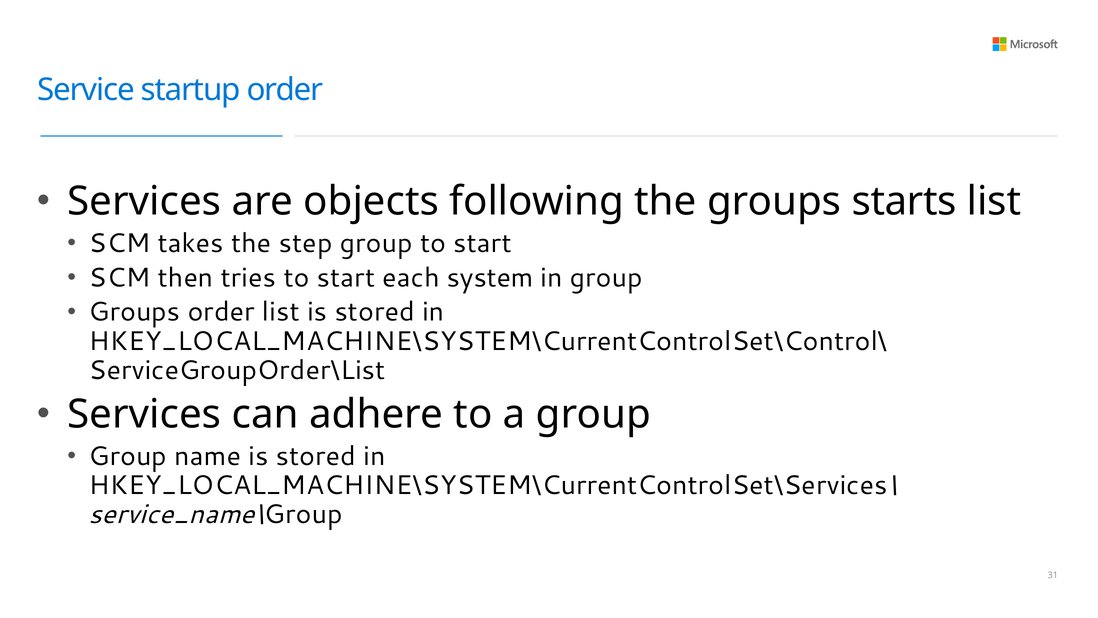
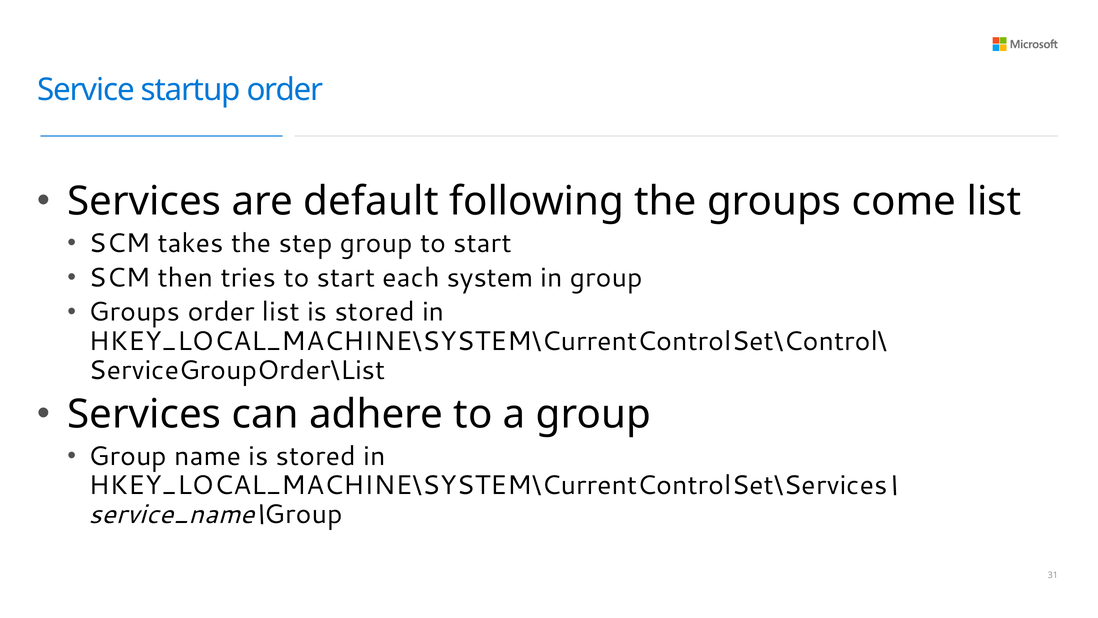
objects: objects -> default
starts: starts -> come
